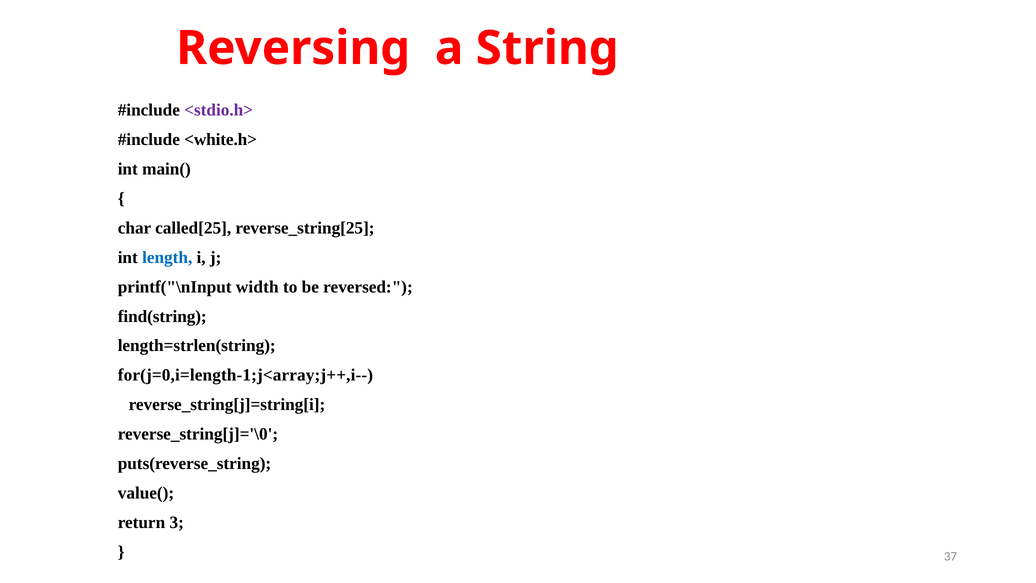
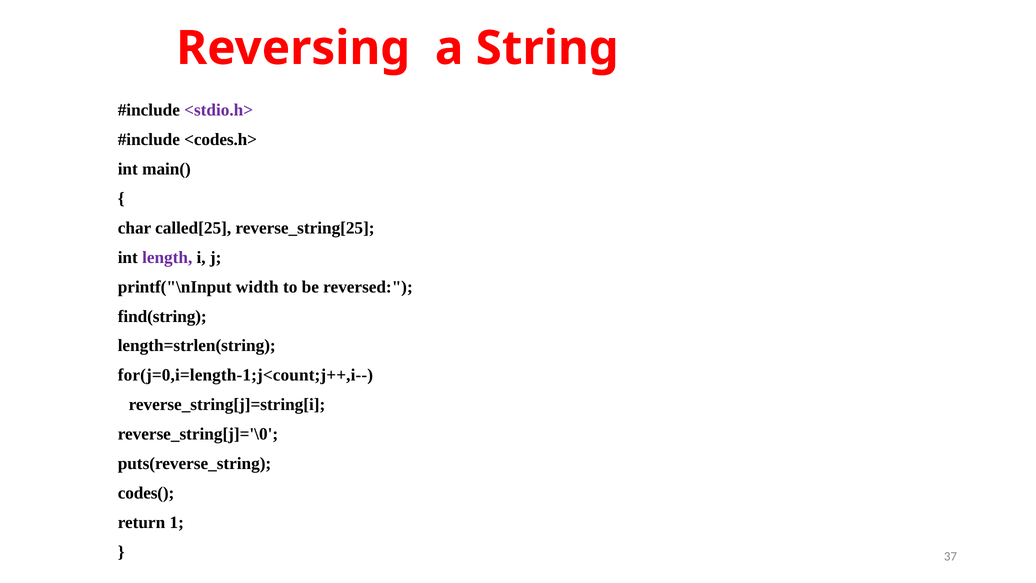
<white.h>: <white.h> -> <codes.h>
length colour: blue -> purple
for(j=0,i=length-1;j<array;j++,i--: for(j=0,i=length-1;j<array;j++,i-- -> for(j=0,i=length-1;j<count;j++,i--
value(: value( -> codes(
3: 3 -> 1
